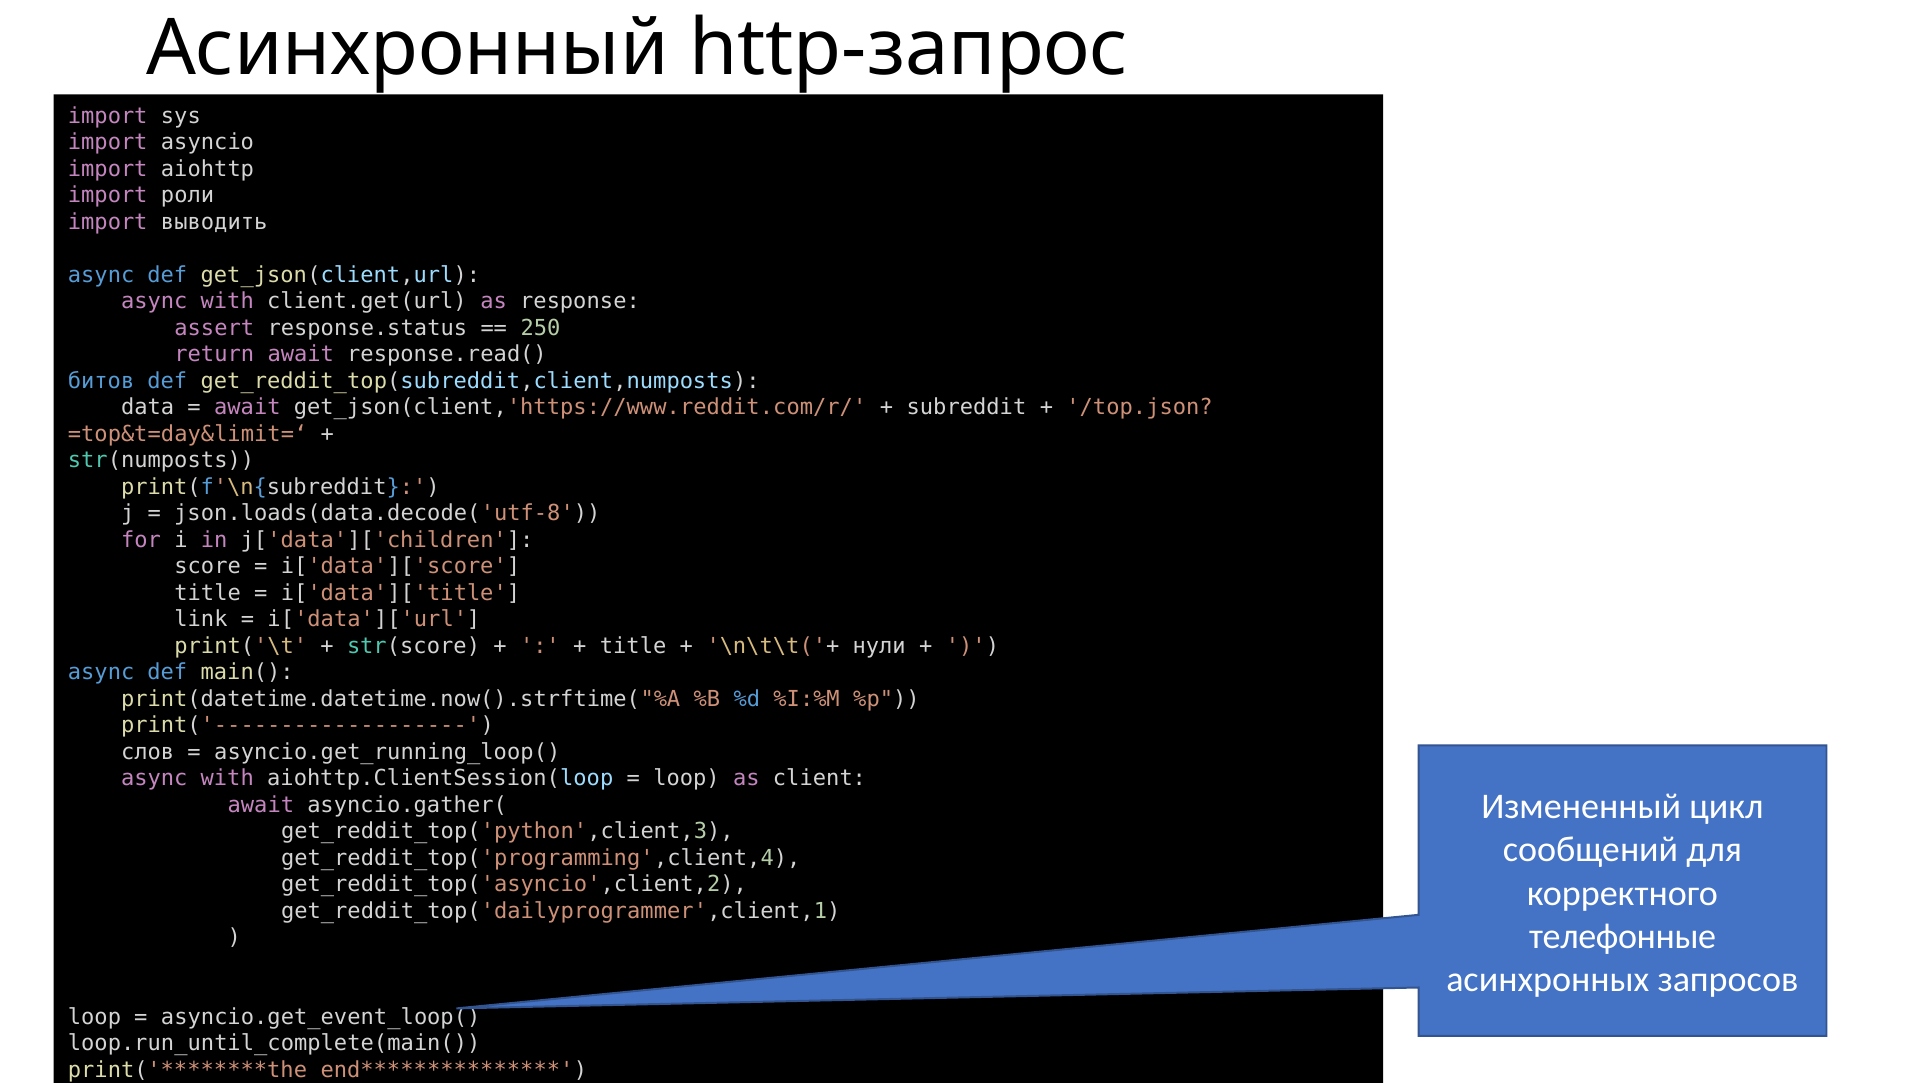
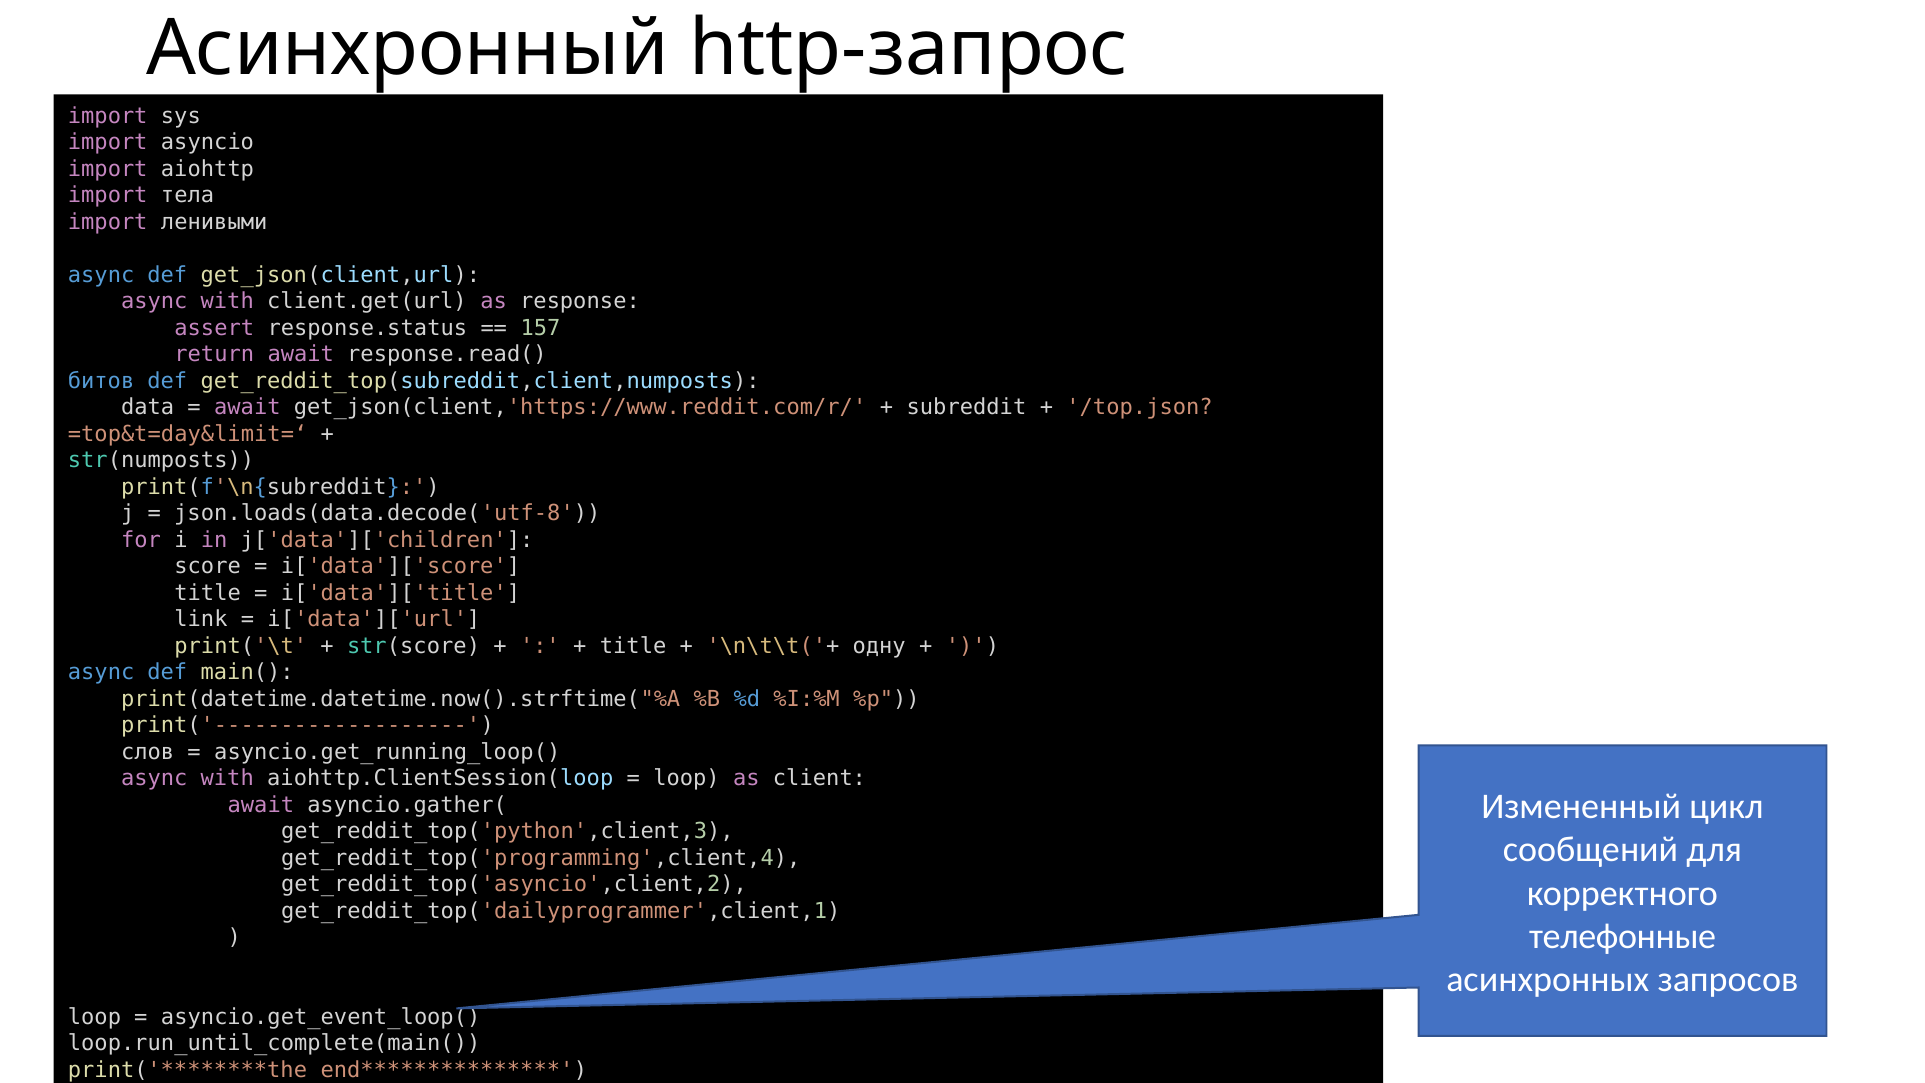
роли: роли -> тела
выводить: выводить -> ленивыми
250: 250 -> 157
нули: нули -> одну
